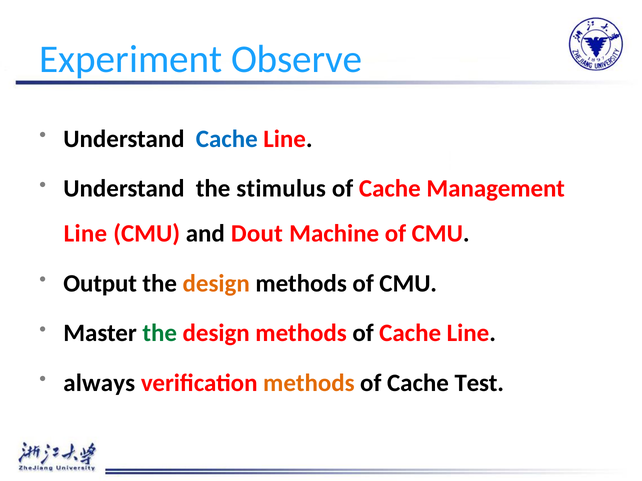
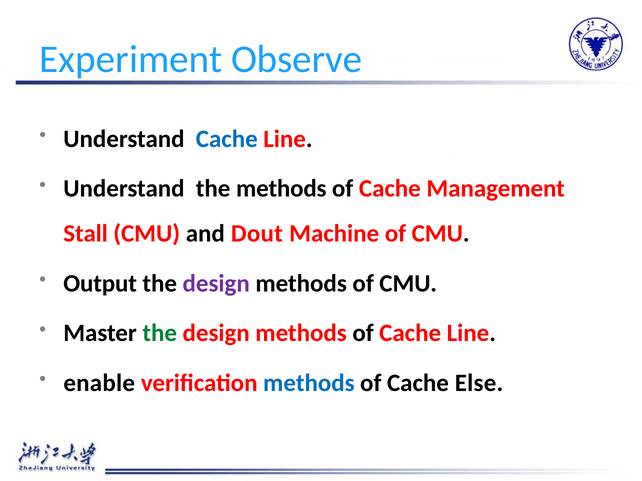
the stimulus: stimulus -> methods
Line at (85, 234): Line -> Stall
design at (216, 284) colour: orange -> purple
always: always -> enable
methods at (309, 383) colour: orange -> blue
Test: Test -> Else
